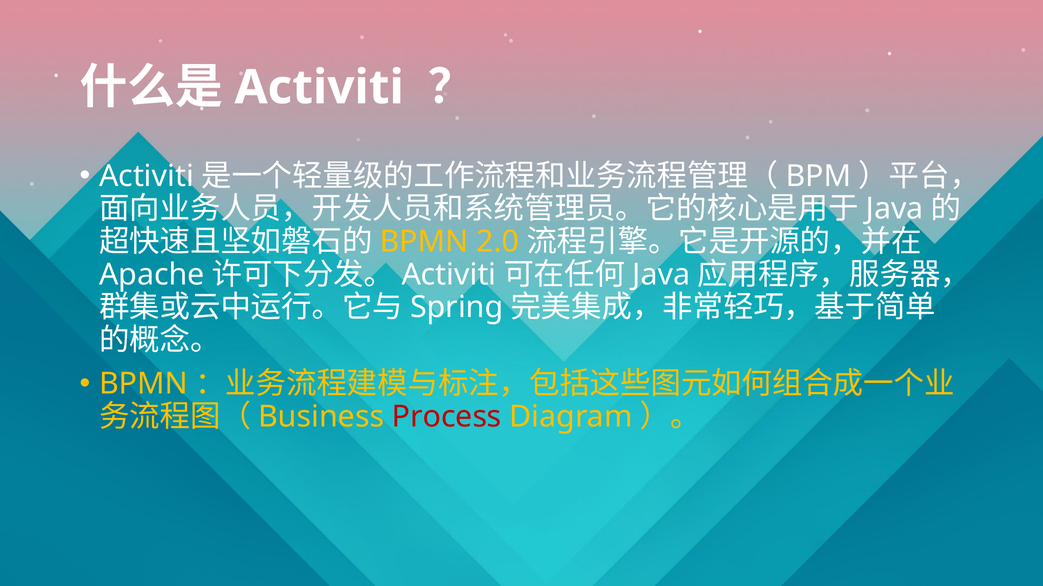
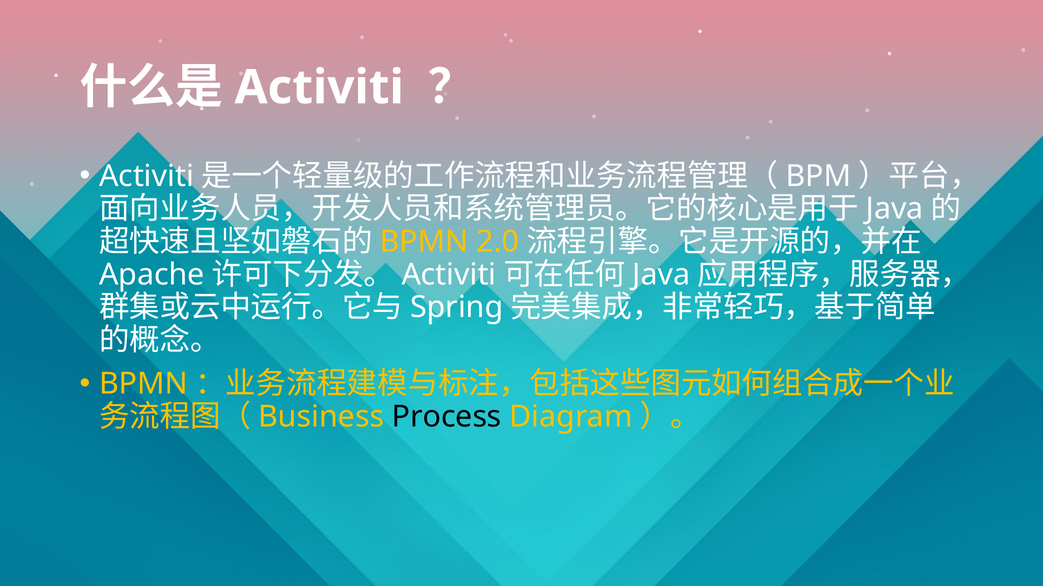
Process colour: red -> black
